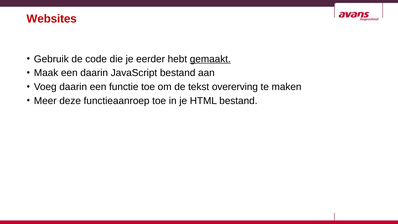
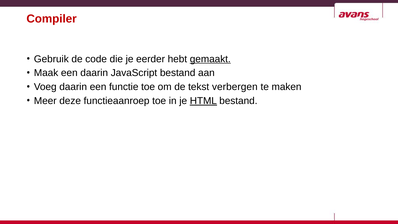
Websites: Websites -> Compiler
overerving: overerving -> verbergen
HTML underline: none -> present
